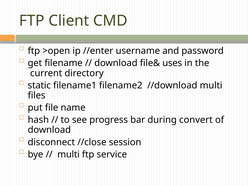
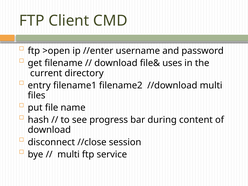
static: static -> entry
convert: convert -> content
